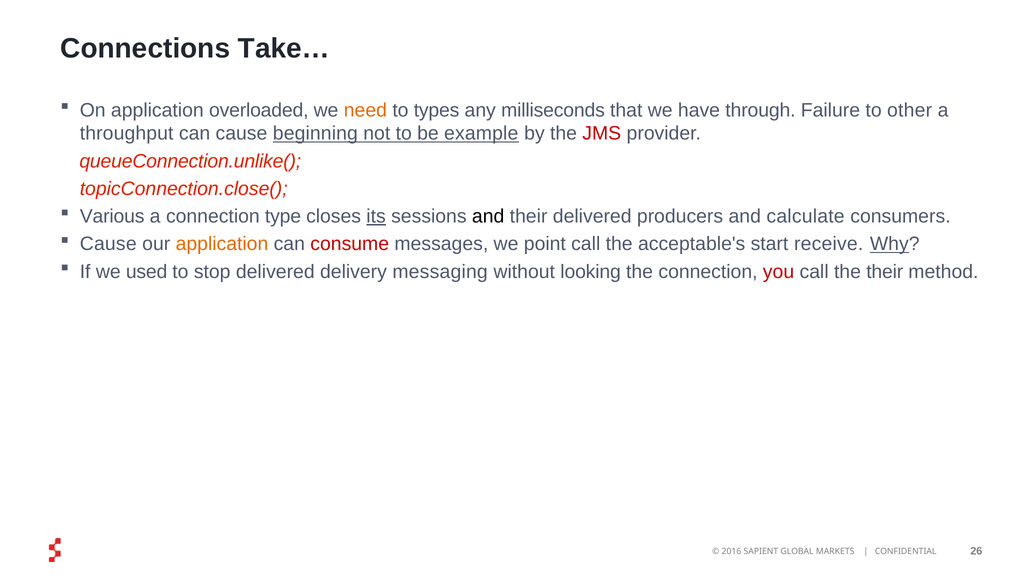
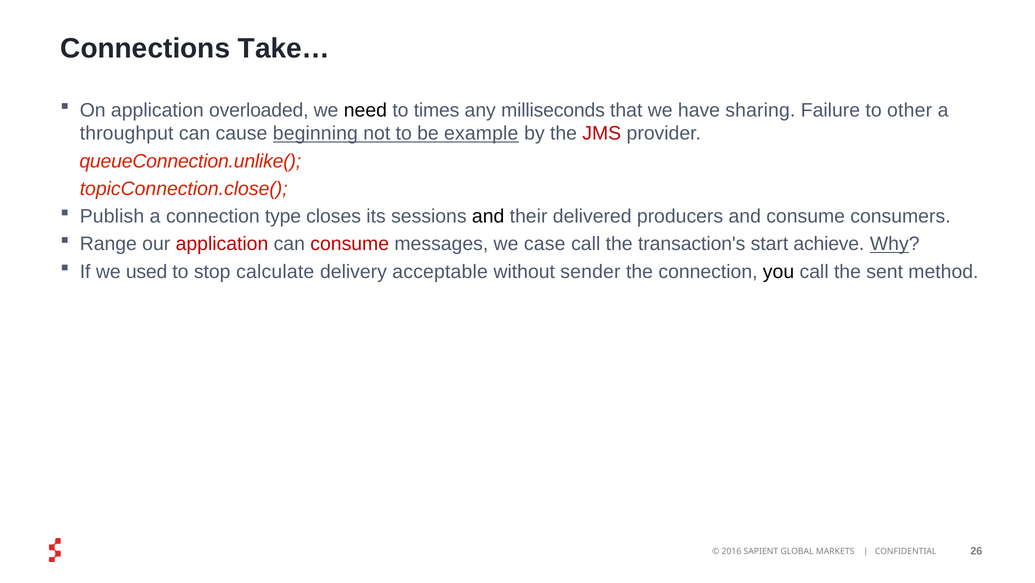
need colour: orange -> black
types: types -> times
through: through -> sharing
Various: Various -> Publish
its underline: present -> none
and calculate: calculate -> consume
Cause at (108, 244): Cause -> Range
application at (222, 244) colour: orange -> red
point: point -> case
acceptable's: acceptable's -> transaction's
receive: receive -> achieve
stop delivered: delivered -> calculate
messaging: messaging -> acceptable
looking: looking -> sender
you colour: red -> black
the their: their -> sent
